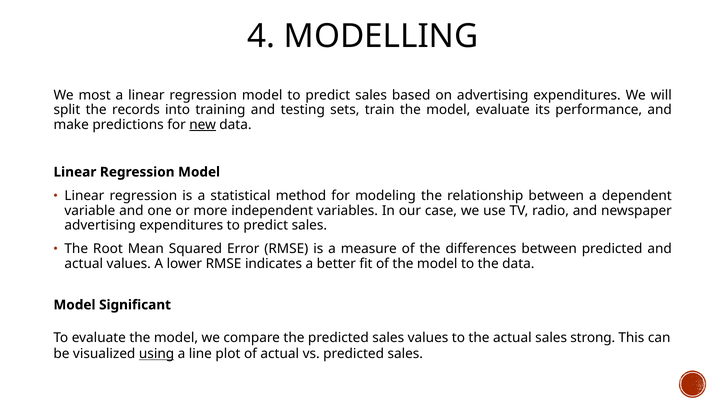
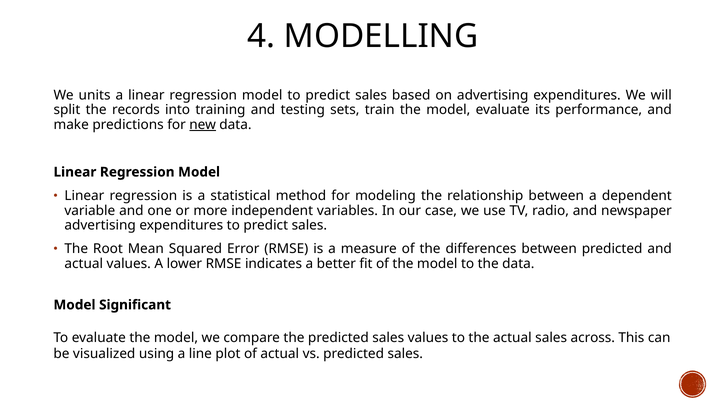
most: most -> units
strong: strong -> across
using underline: present -> none
